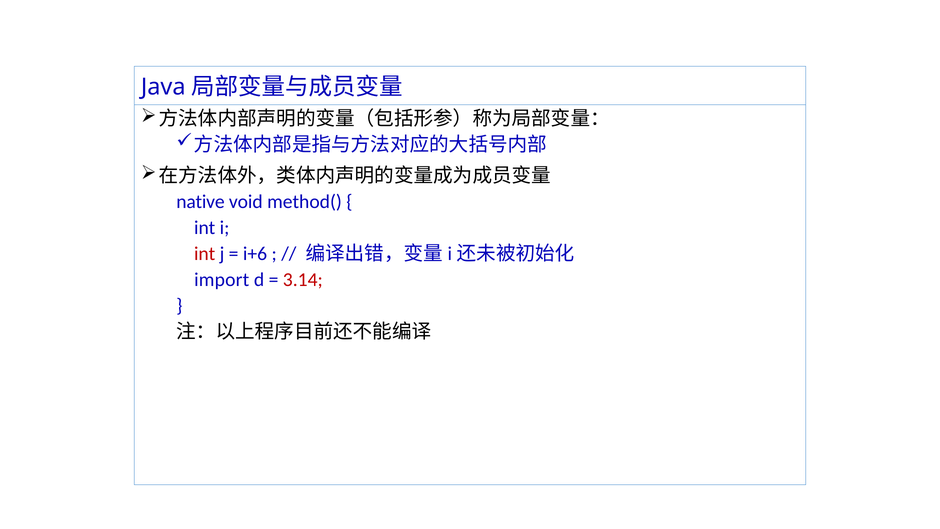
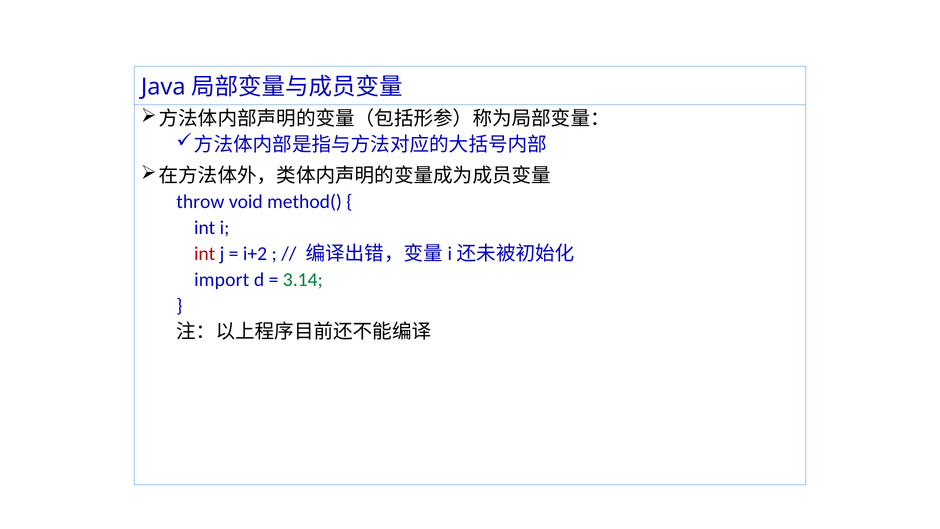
native: native -> throw
i+6: i+6 -> i+2
3.14 colour: red -> green
